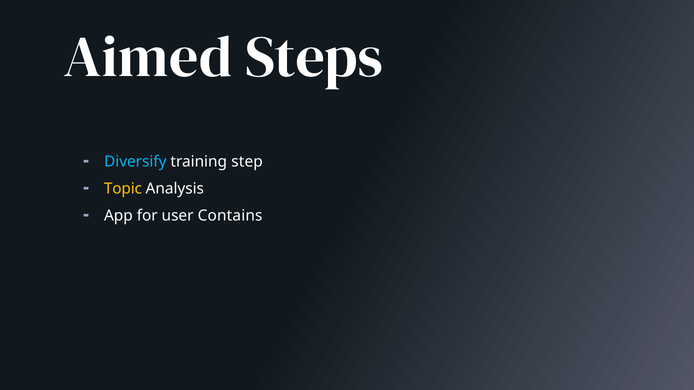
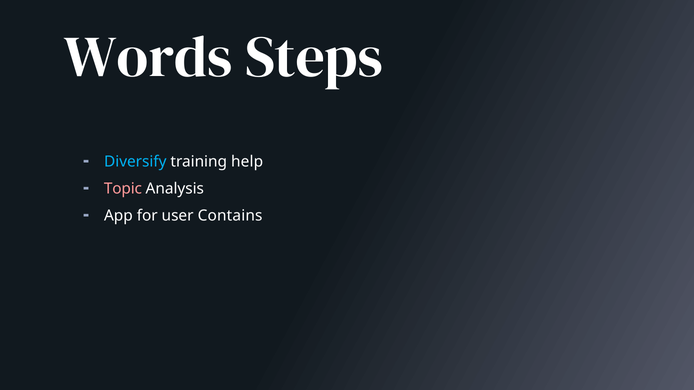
Aimed: Aimed -> Words
step: step -> help
Topic colour: yellow -> pink
